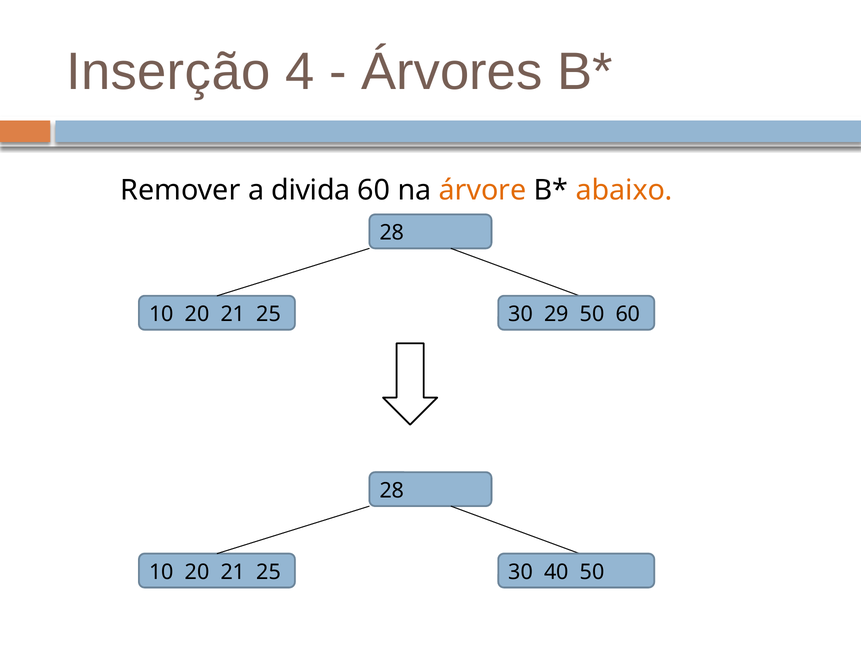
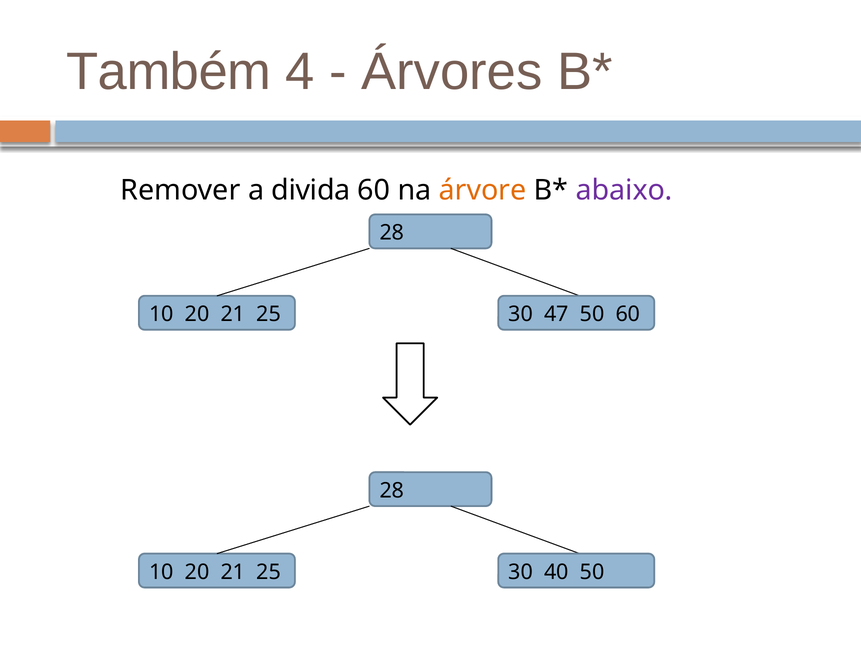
Inserção: Inserção -> Também
abaixo colour: orange -> purple
29: 29 -> 47
